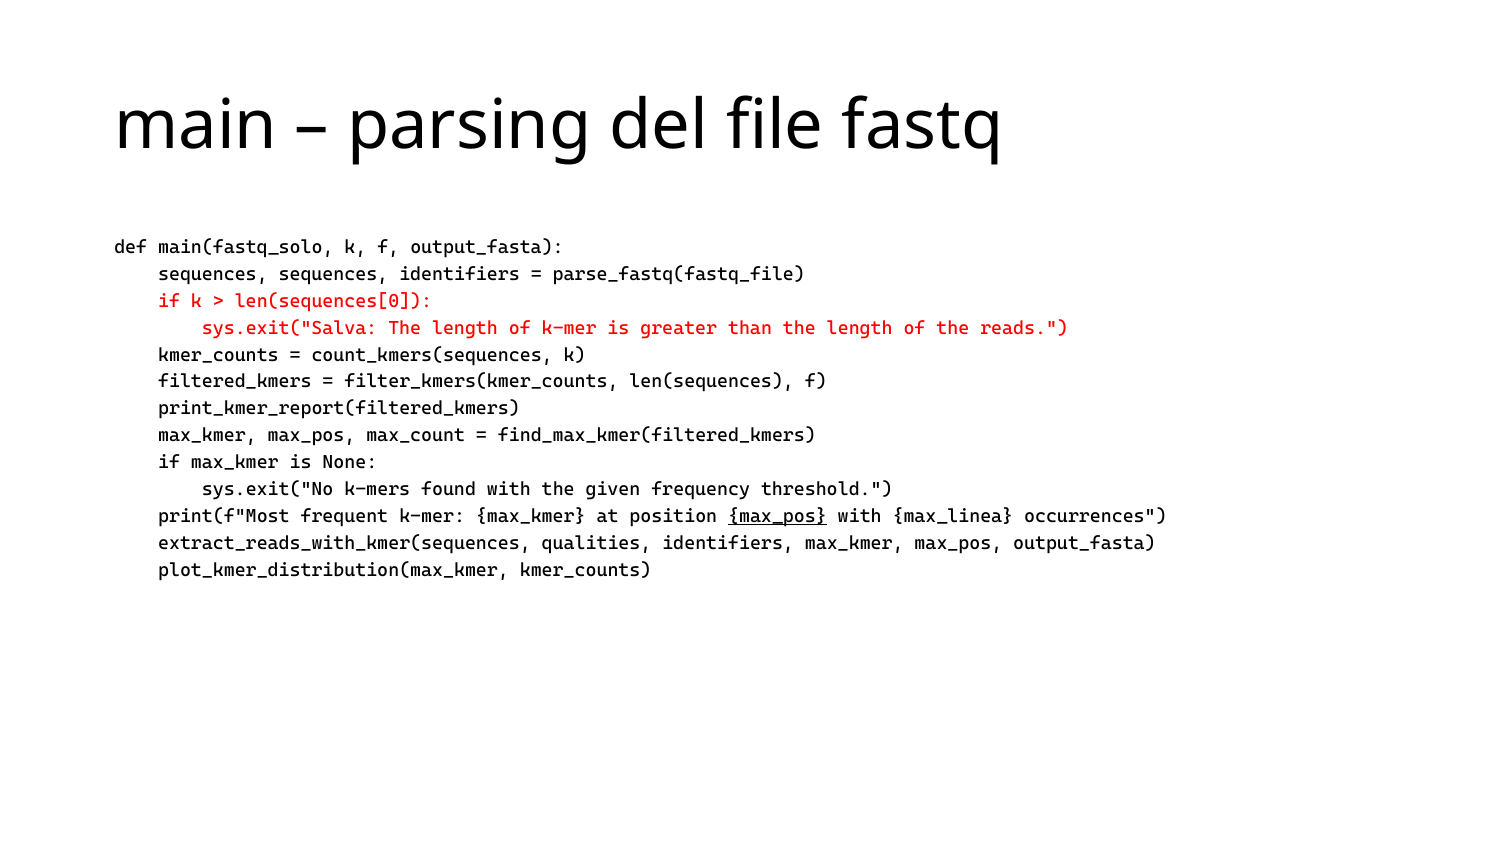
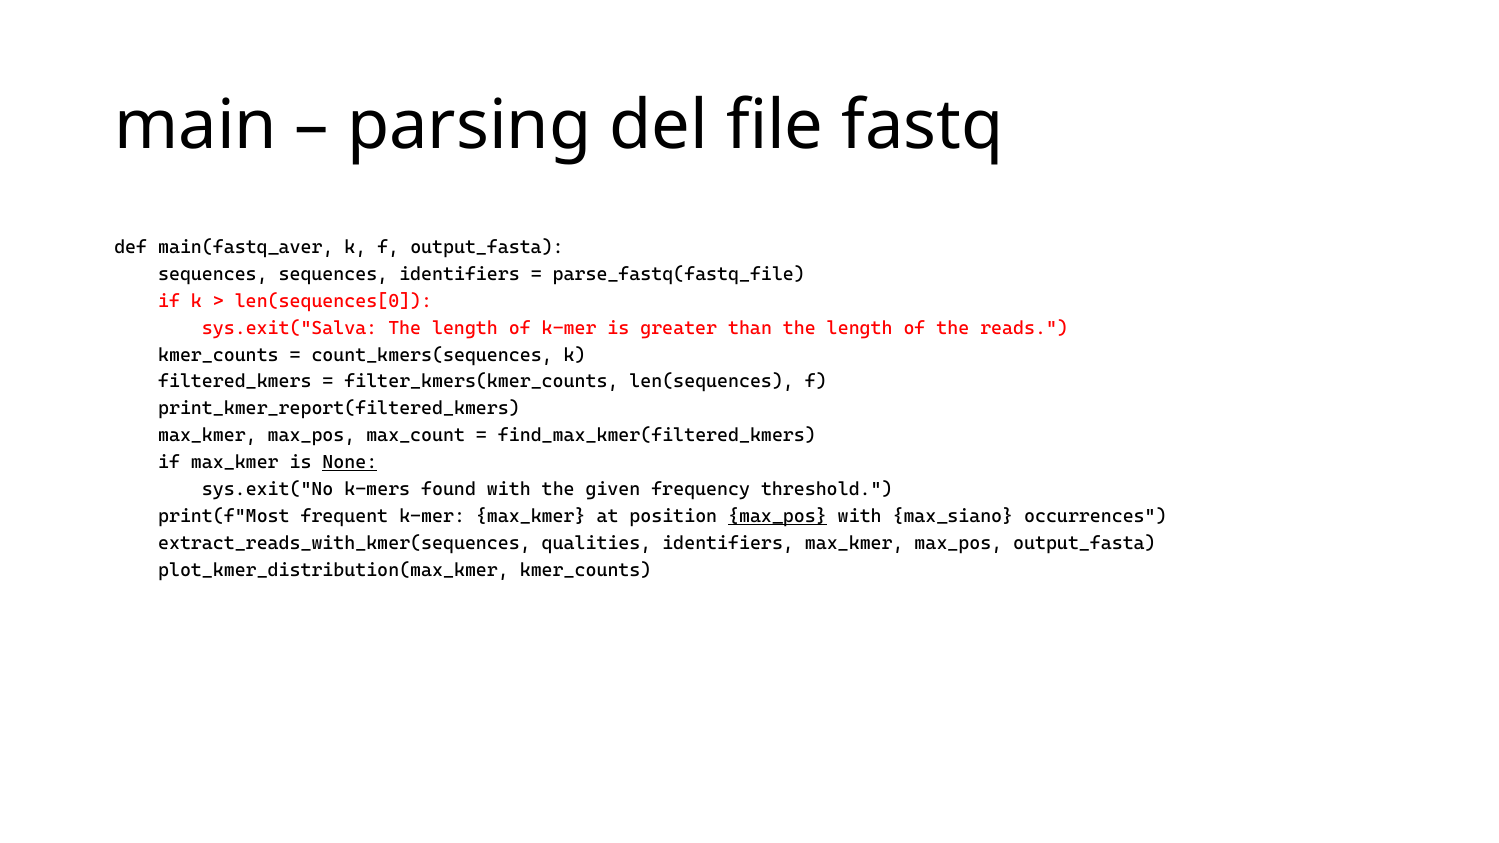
main(fastq_solo: main(fastq_solo -> main(fastq_aver
None underline: none -> present
max_linea: max_linea -> max_siano
